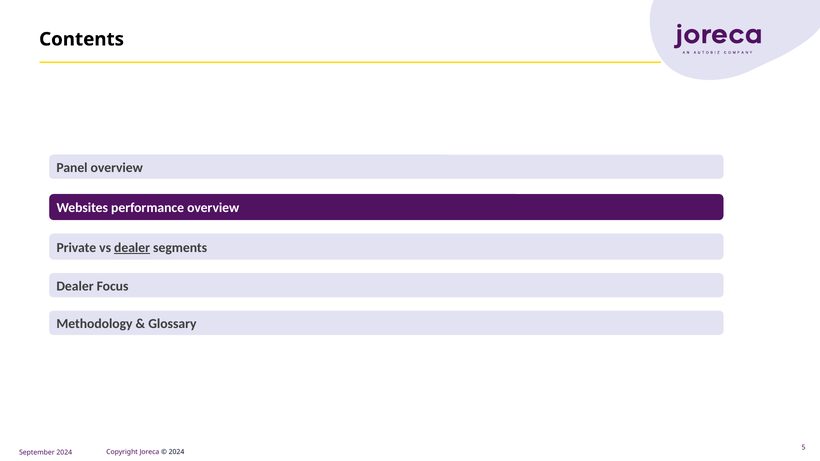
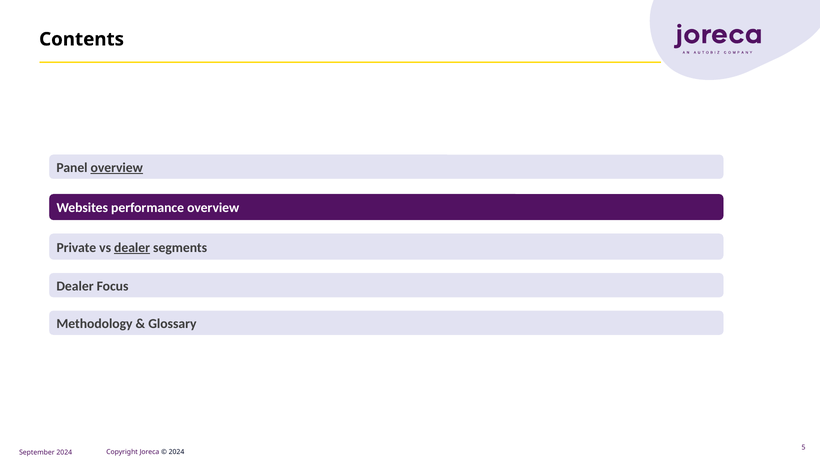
overview at (117, 168) underline: none -> present
